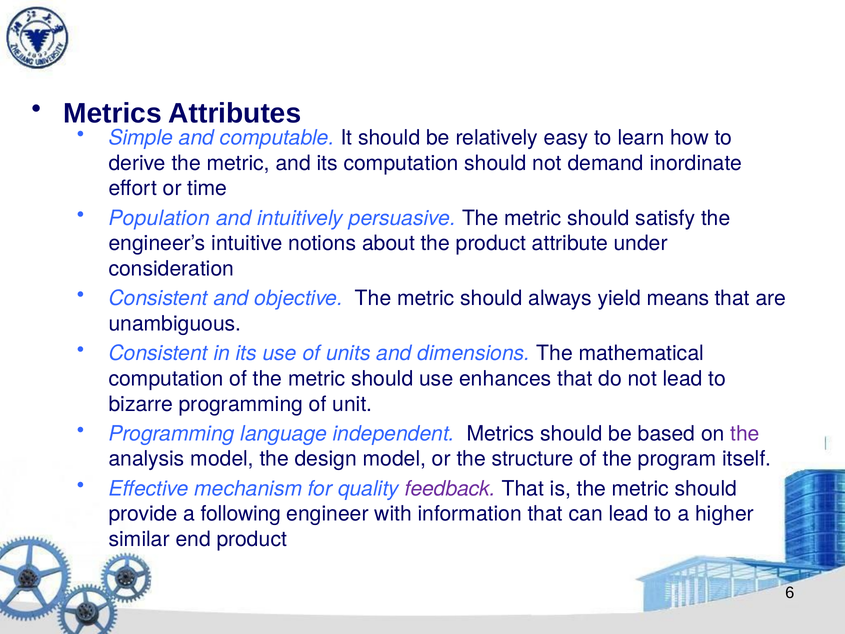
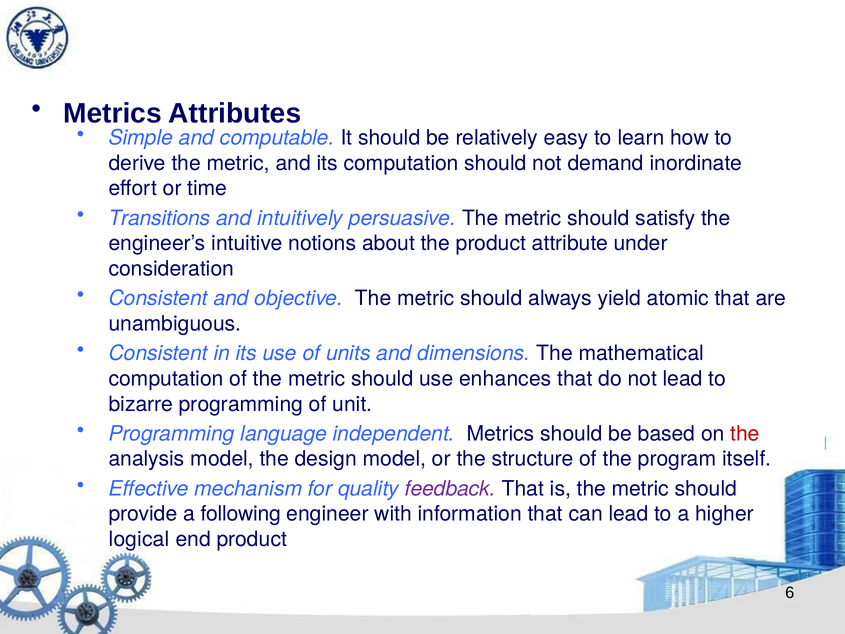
Population: Population -> Transitions
means: means -> atomic
the at (745, 433) colour: purple -> red
similar: similar -> logical
